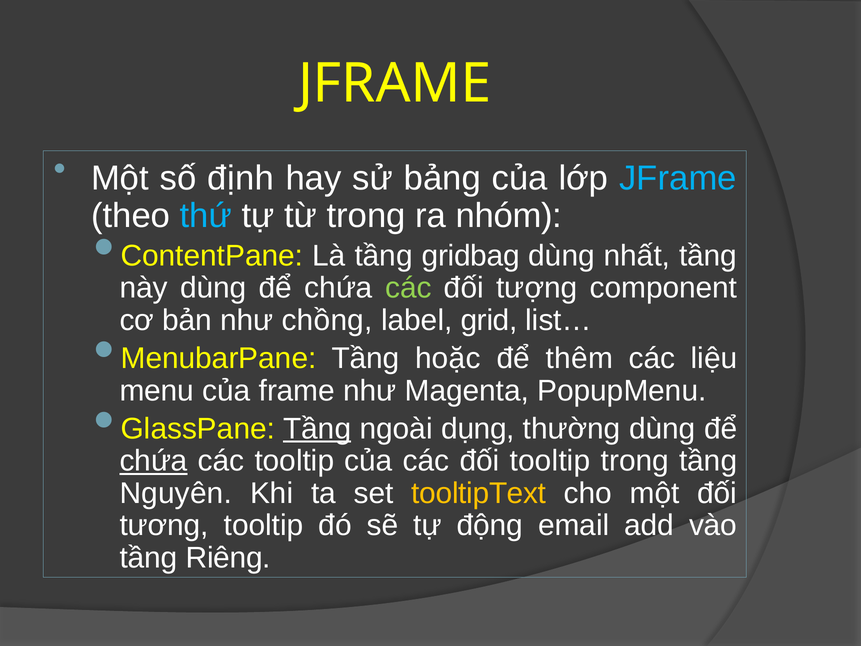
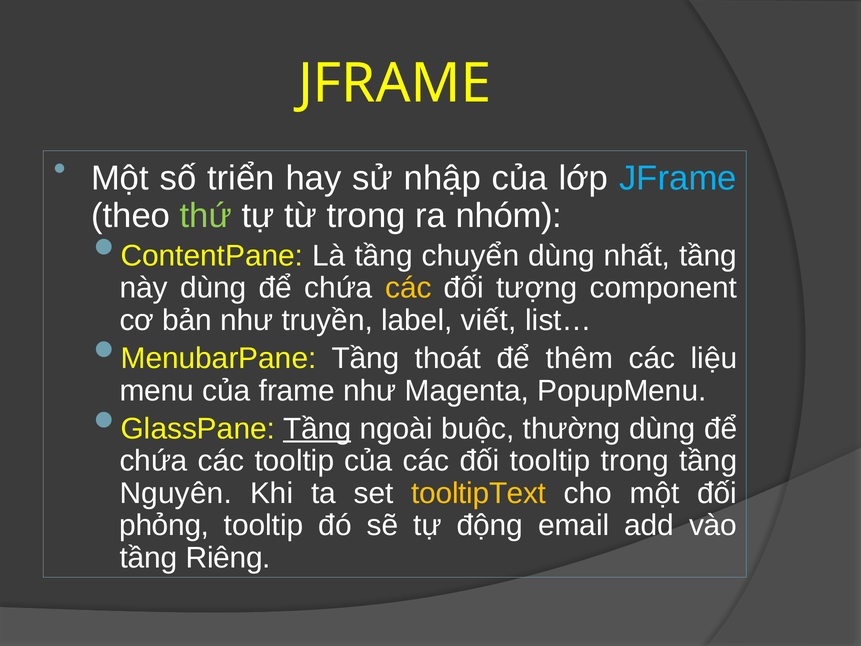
định: định -> triển
bảng: bảng -> nhập
thứ colour: light blue -> light green
gridbag: gridbag -> chuyển
các at (408, 288) colour: light green -> yellow
chồng: chồng -> truyền
grid: grid -> viết
hoặc: hoặc -> thoát
dụng: dụng -> buộc
chứa at (154, 461) underline: present -> none
tương: tương -> phỏng
